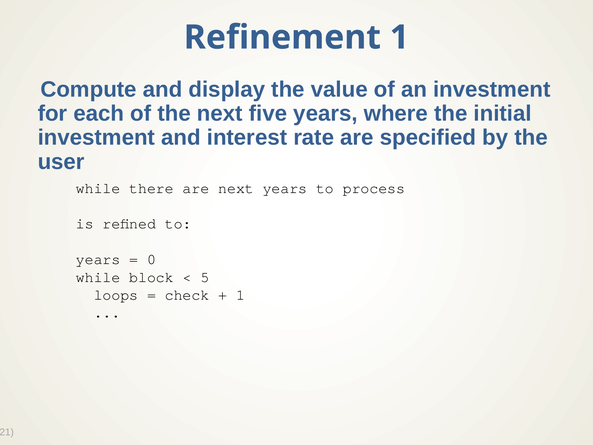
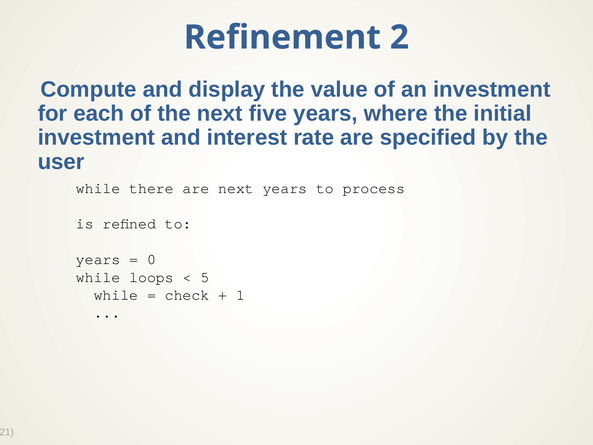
Refinement 1: 1 -> 2
block: block -> loops
loops at (116, 295): loops -> while
